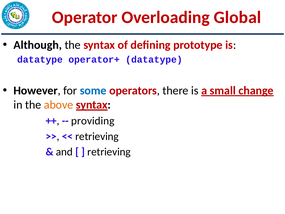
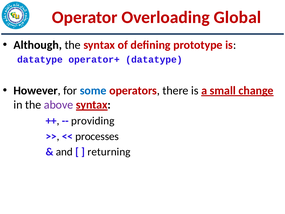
above colour: orange -> purple
retrieving at (97, 136): retrieving -> processes
retrieving at (109, 152): retrieving -> returning
